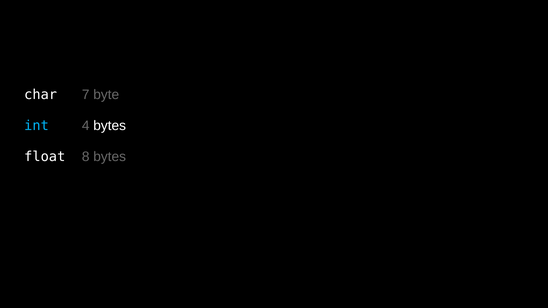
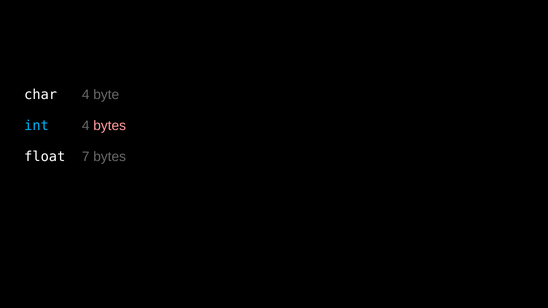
char 7: 7 -> 4
bytes at (110, 126) colour: white -> pink
8: 8 -> 7
